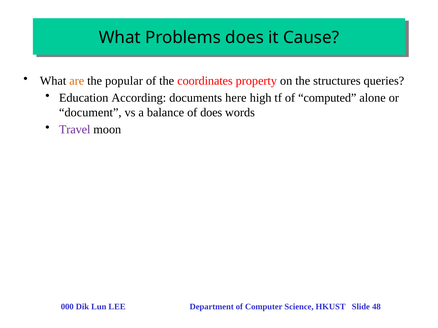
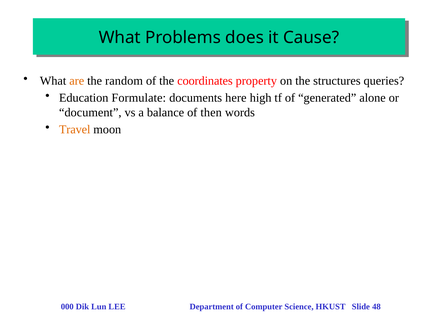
popular: popular -> random
According: According -> Formulate
computed: computed -> generated
of does: does -> then
Travel colour: purple -> orange
